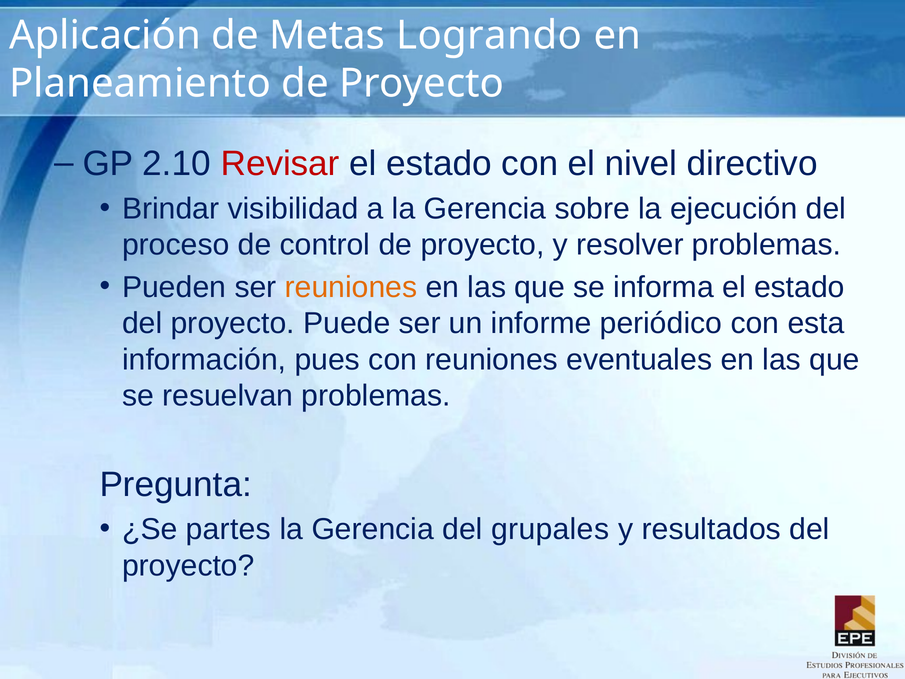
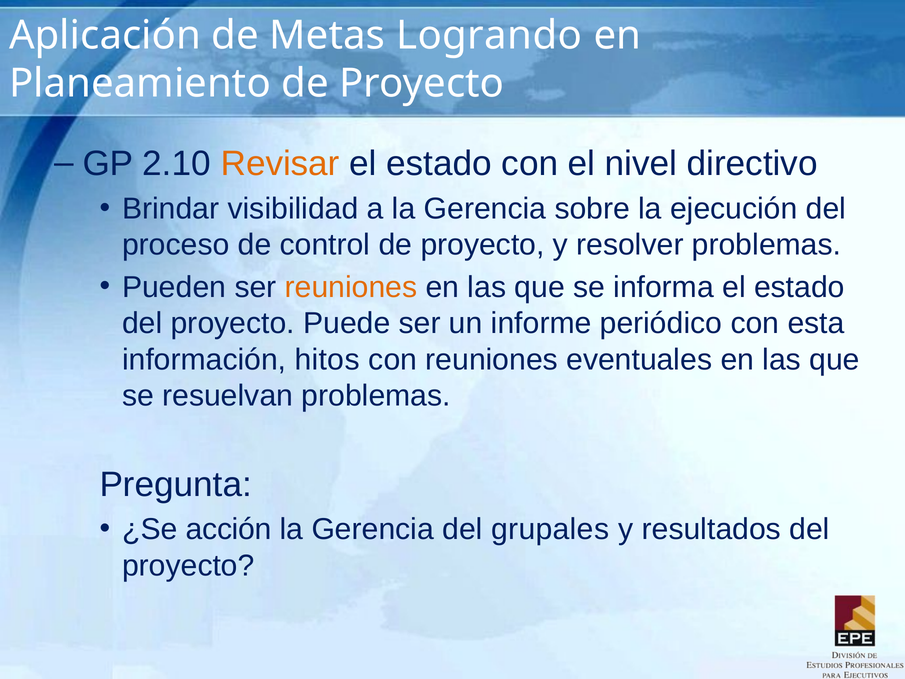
Revisar colour: red -> orange
pues: pues -> hitos
partes: partes -> acción
